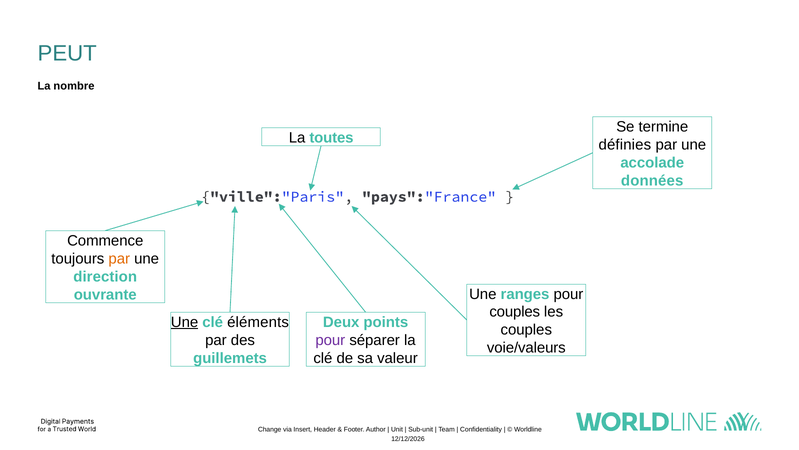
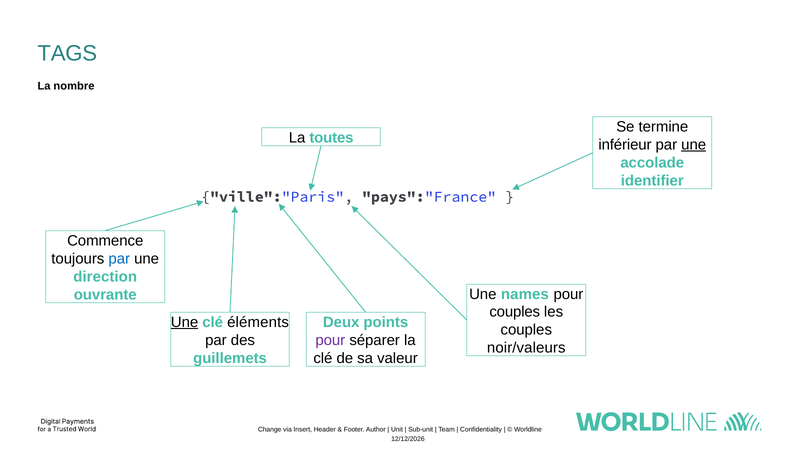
PEUT: PEUT -> TAGS
définies: définies -> inférieur
une at (694, 145) underline: none -> present
données: données -> identifier
par at (119, 258) colour: orange -> blue
ranges: ranges -> names
voie/valeurs: voie/valeurs -> noir/valeurs
